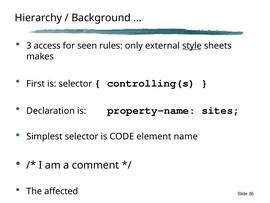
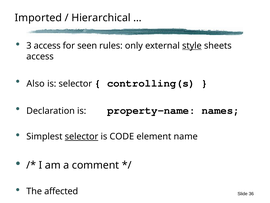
Hierarchy: Hierarchy -> Imported
Background: Background -> Hierarchical
makes at (40, 56): makes -> access
First: First -> Also
sites: sites -> names
selector at (82, 136) underline: none -> present
